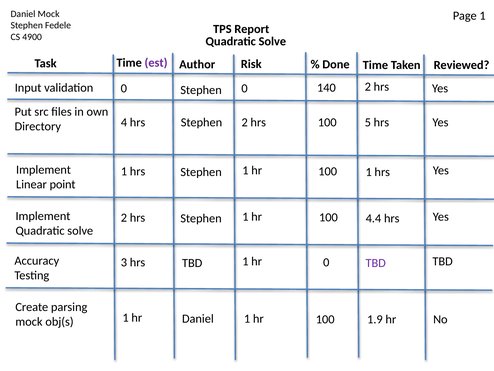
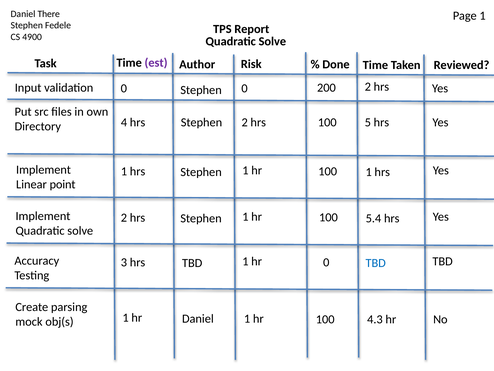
Daniel Mock: Mock -> There
140: 140 -> 200
4.4: 4.4 -> 5.4
TBD at (376, 263) colour: purple -> blue
1.9: 1.9 -> 4.3
